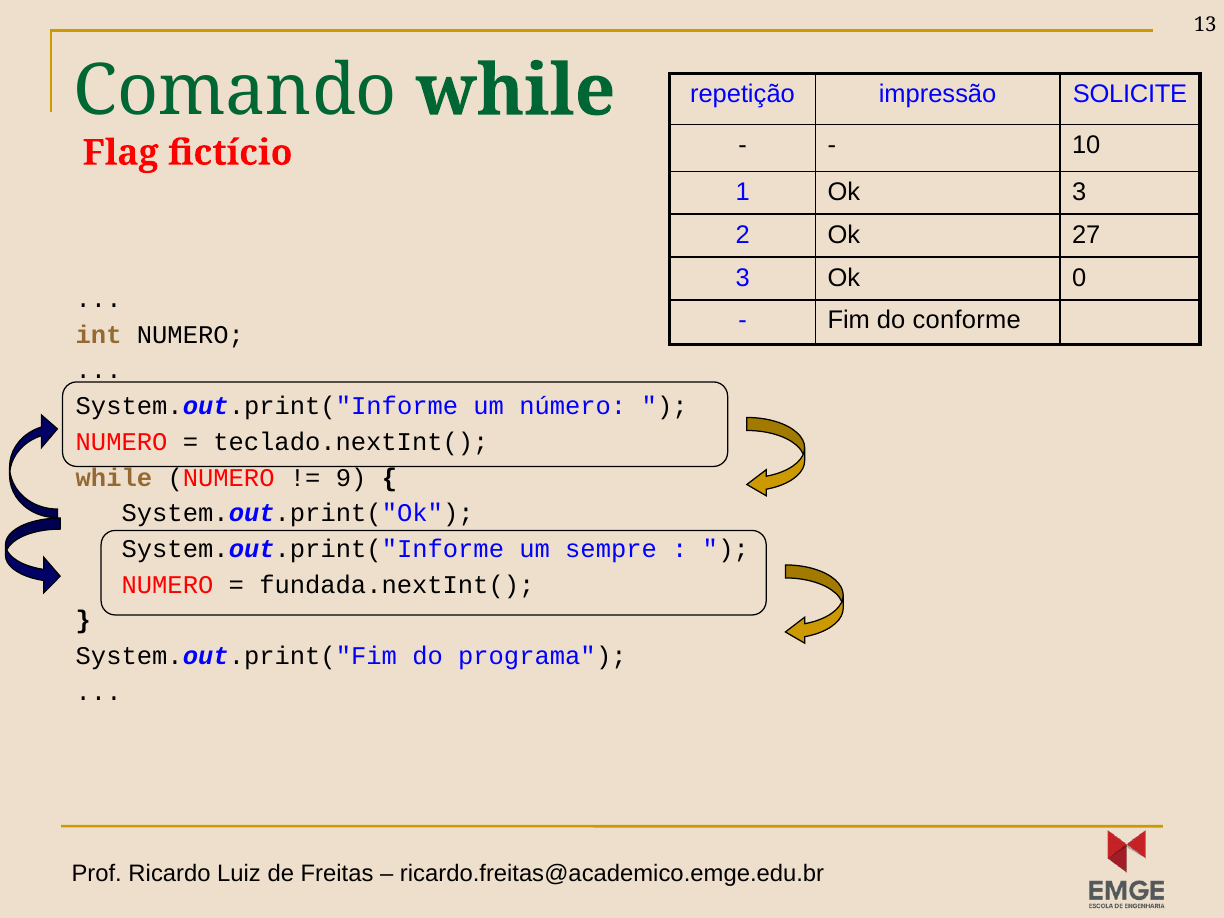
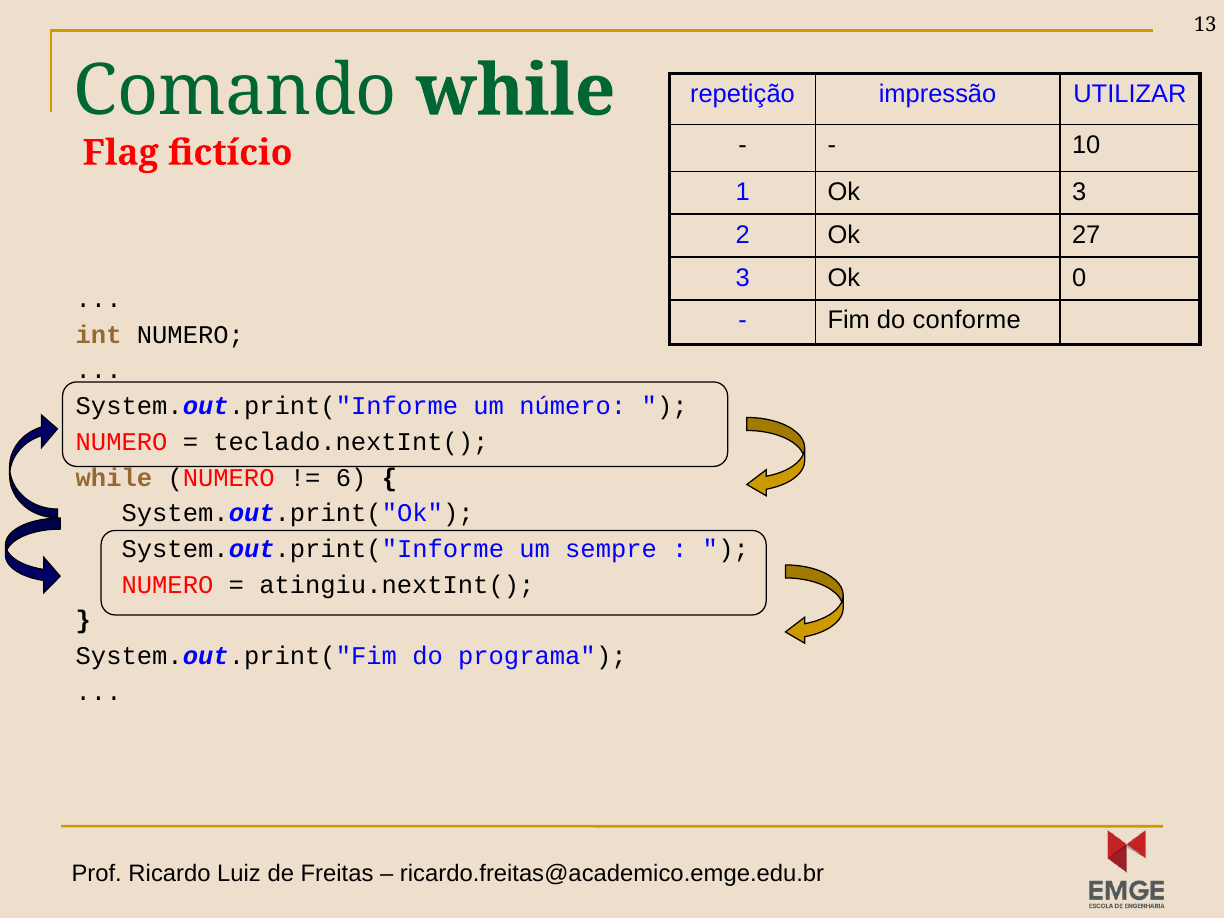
SOLICITE: SOLICITE -> UTILIZAR
9: 9 -> 6
fundada.nextInt(: fundada.nextInt( -> atingiu.nextInt(
